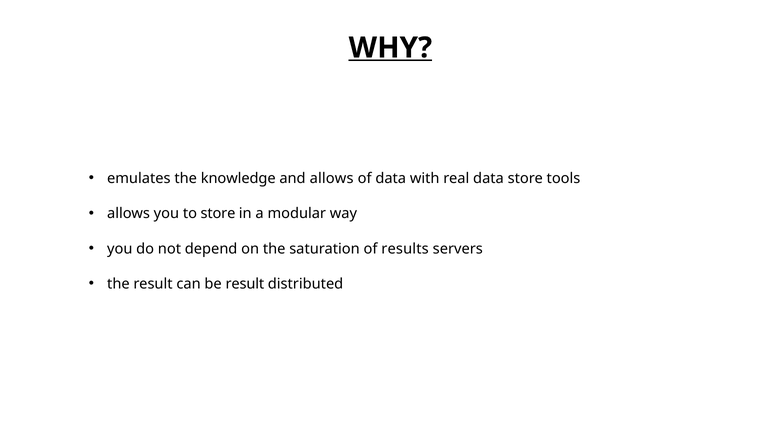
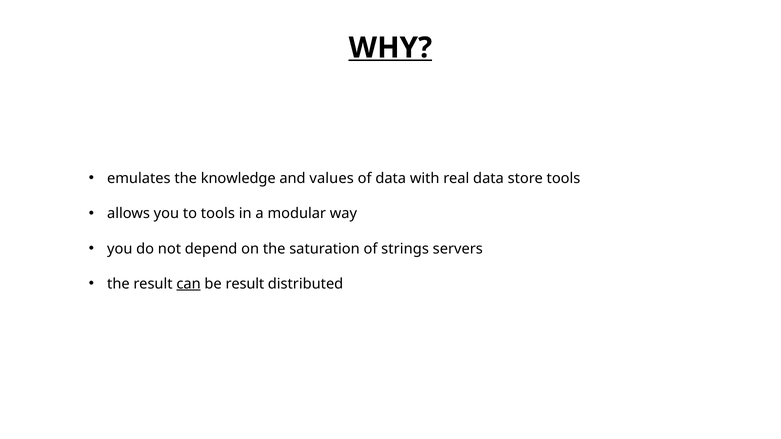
and allows: allows -> values
to store: store -> tools
results: results -> strings
can underline: none -> present
